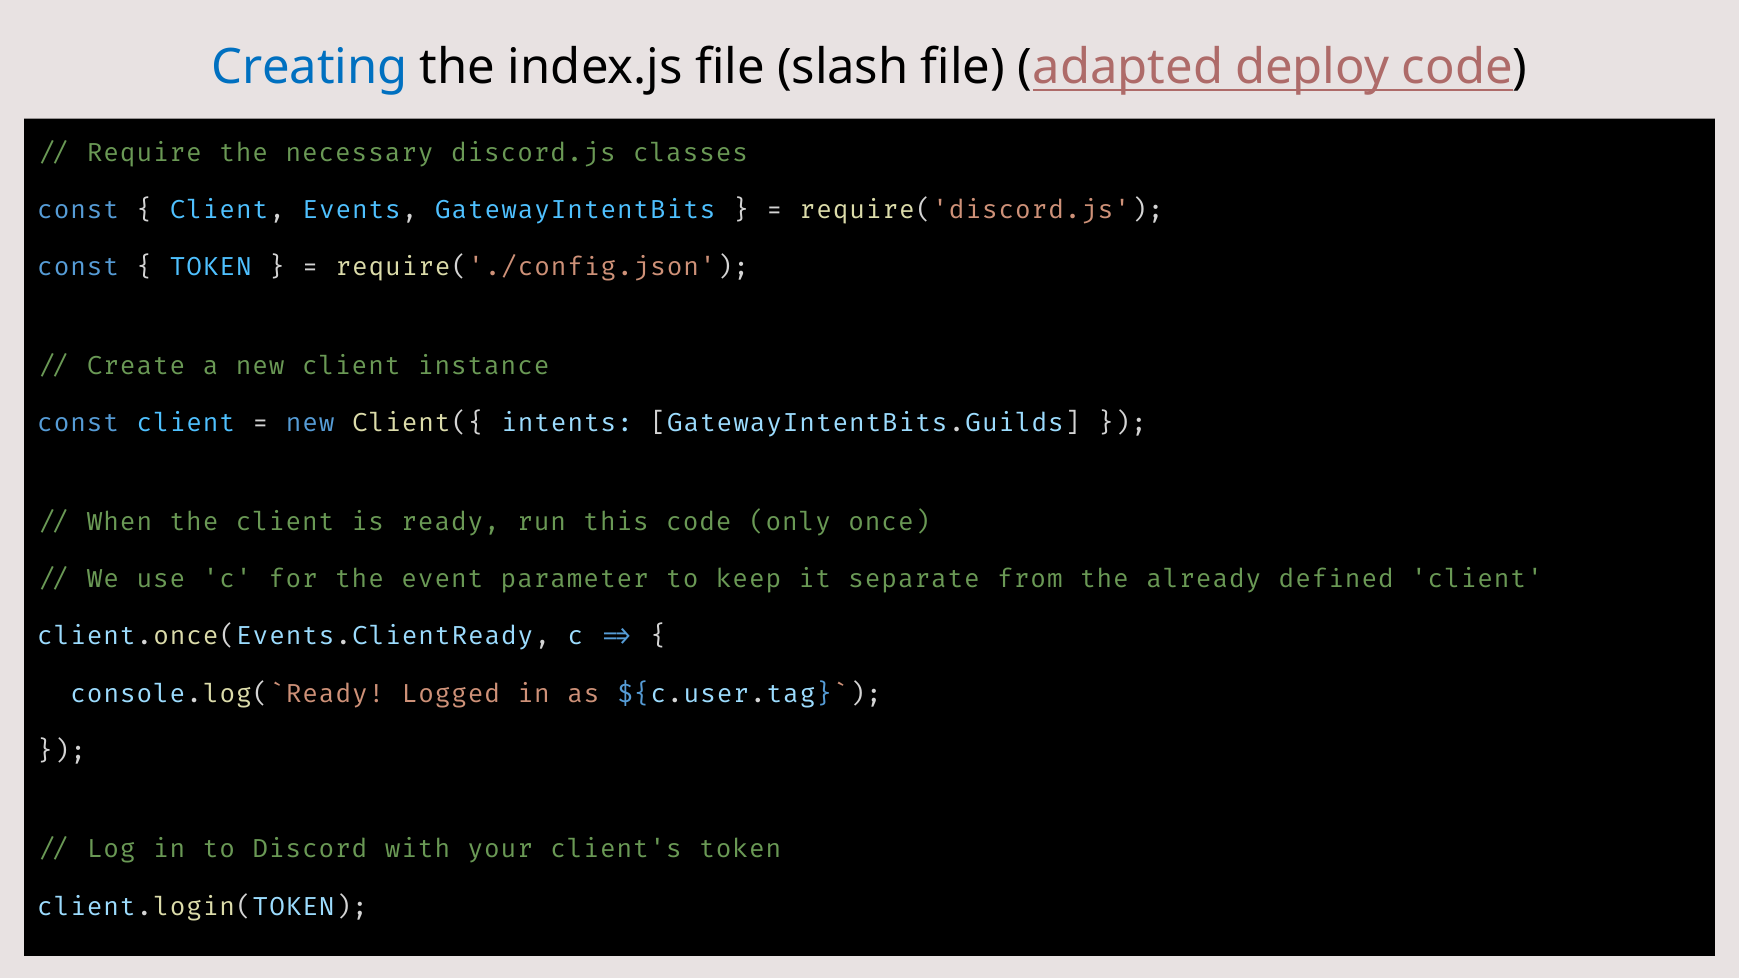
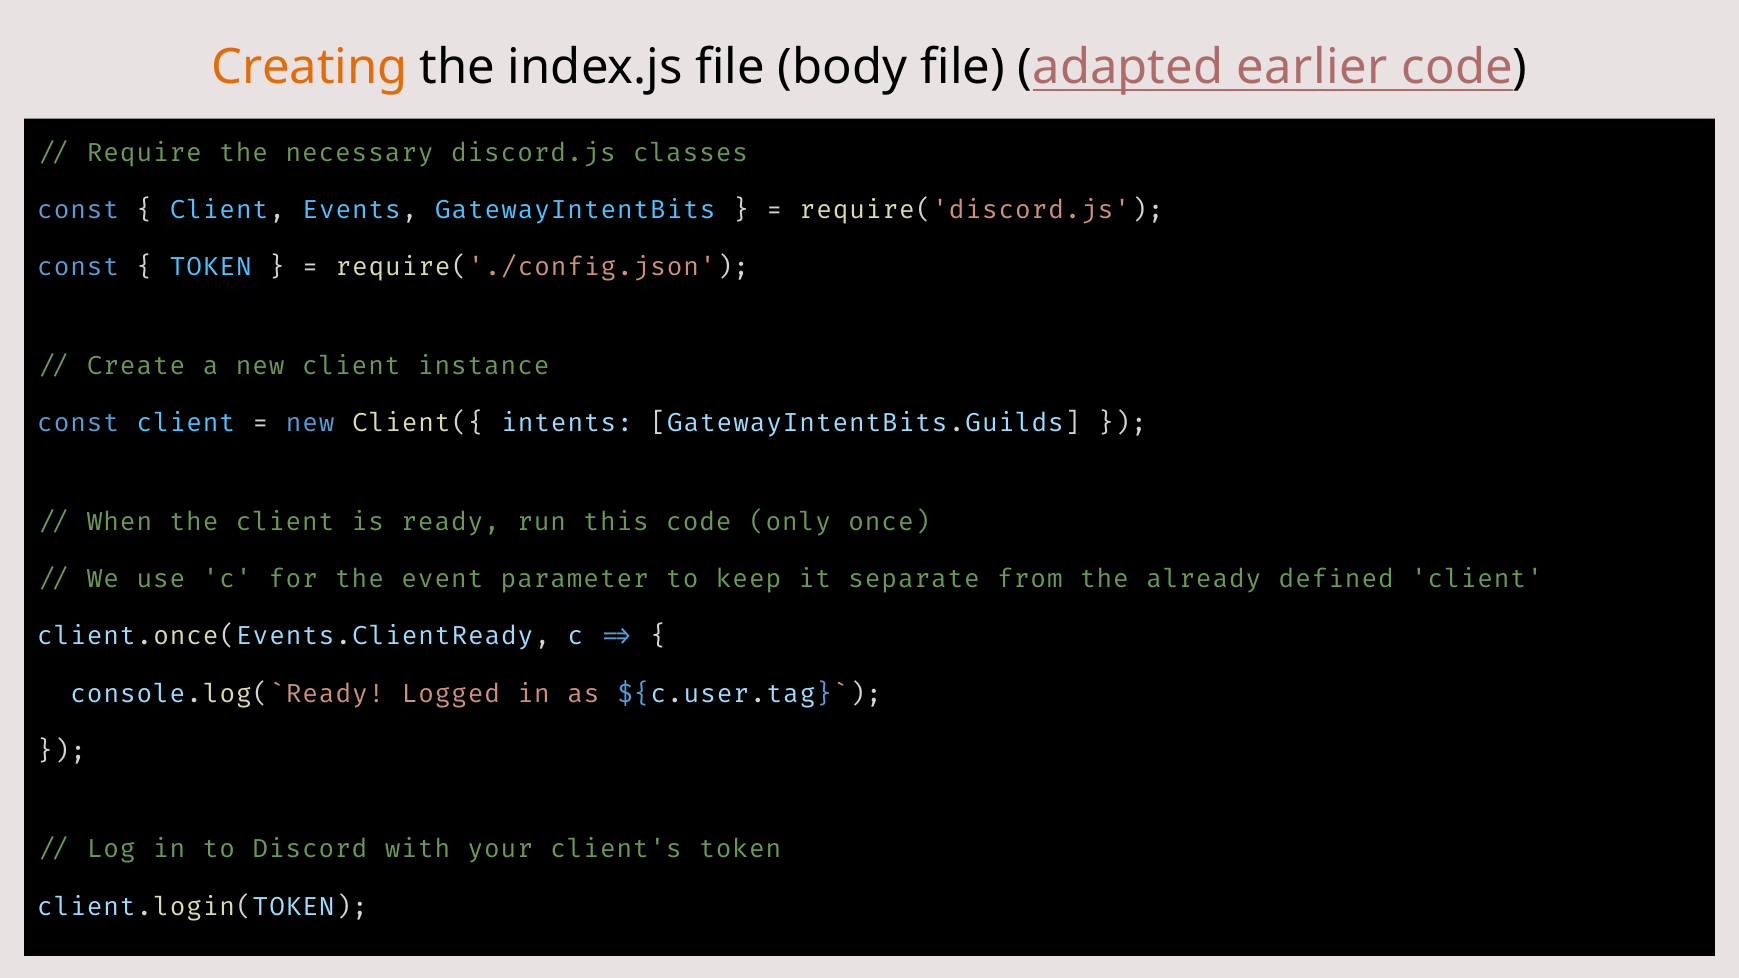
Creating colour: blue -> orange
slash: slash -> body
deploy: deploy -> earlier
